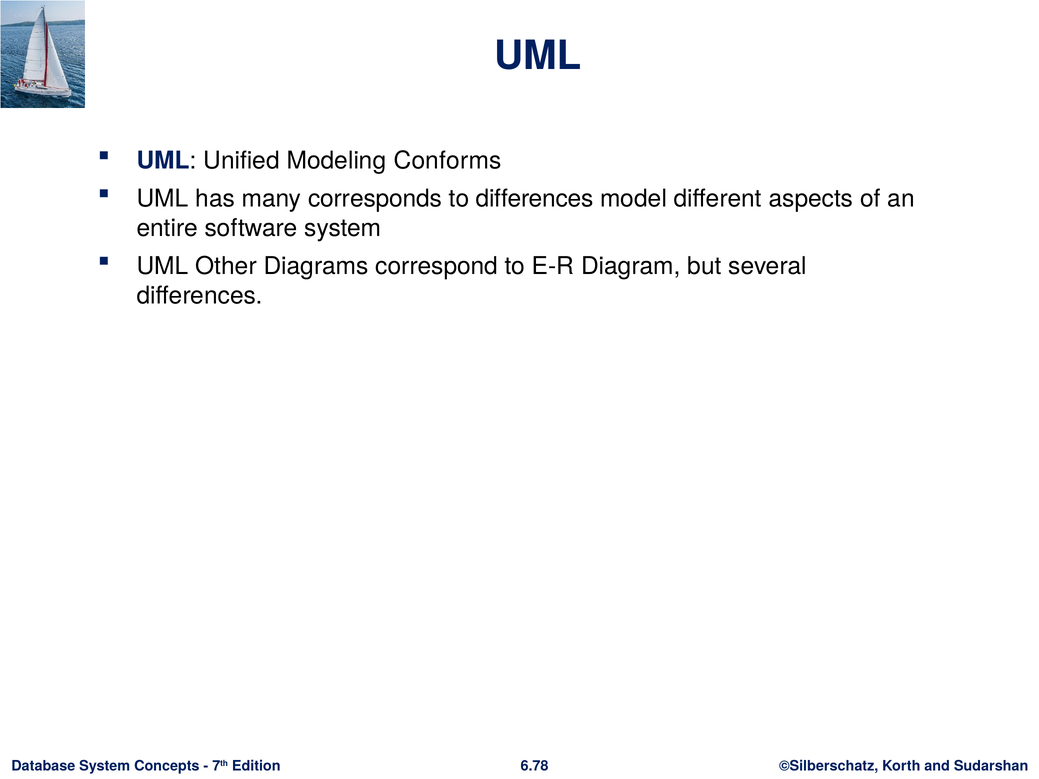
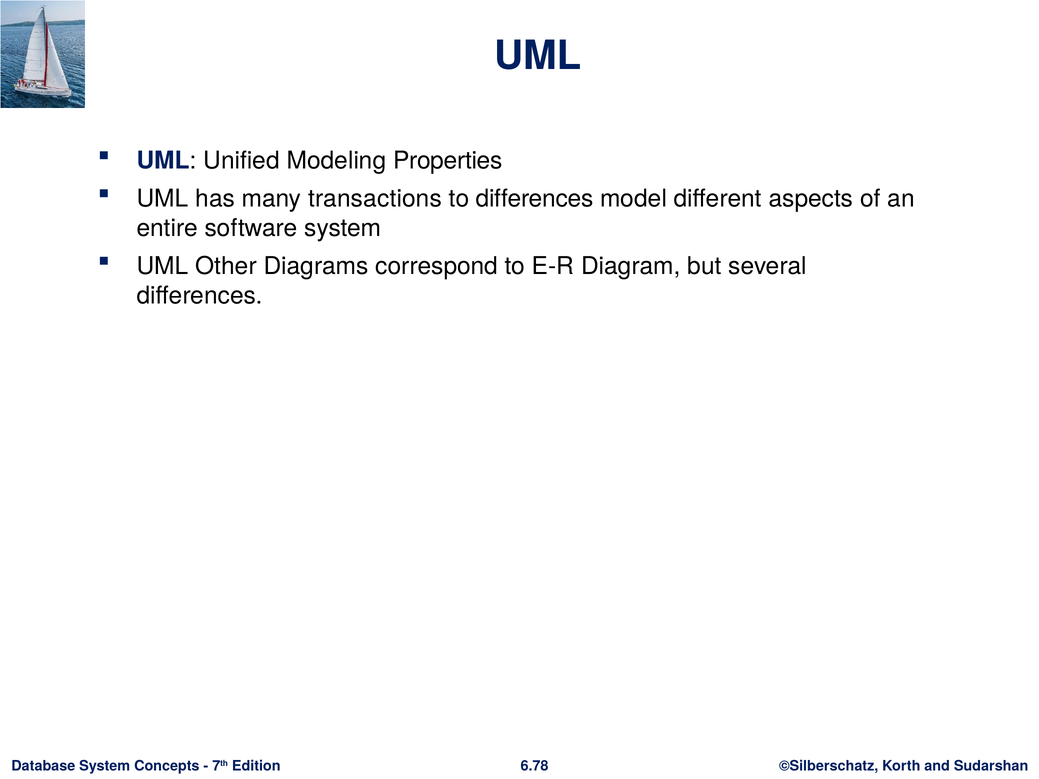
Conforms: Conforms -> Properties
corresponds: corresponds -> transactions
